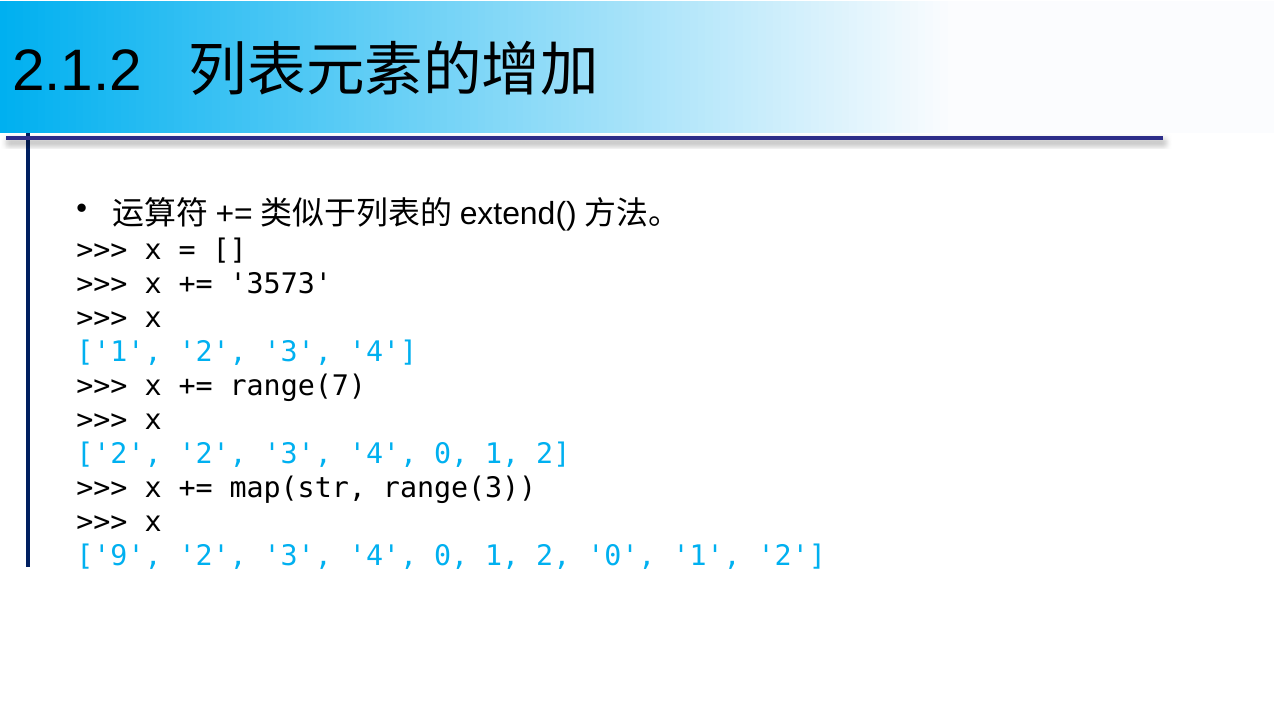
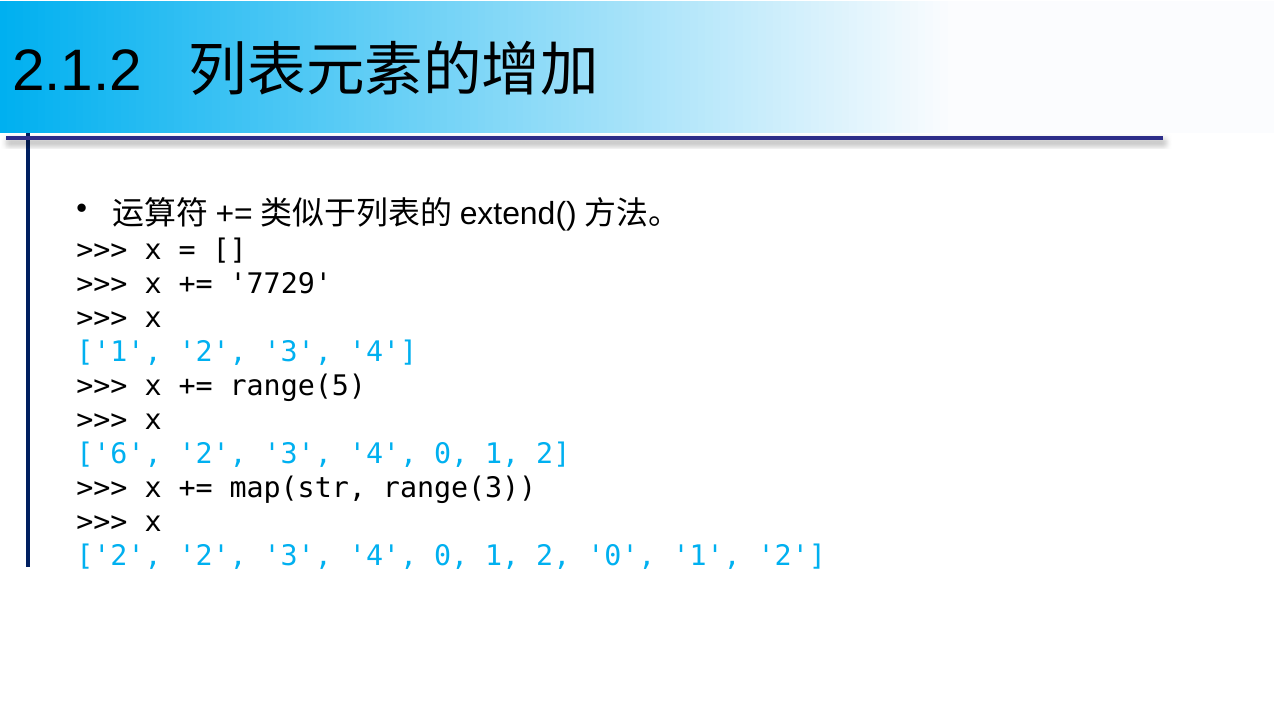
3573: 3573 -> 7729
range(7: range(7 -> range(5
2 at (119, 455): 2 -> 6
9 at (119, 557): 9 -> 2
